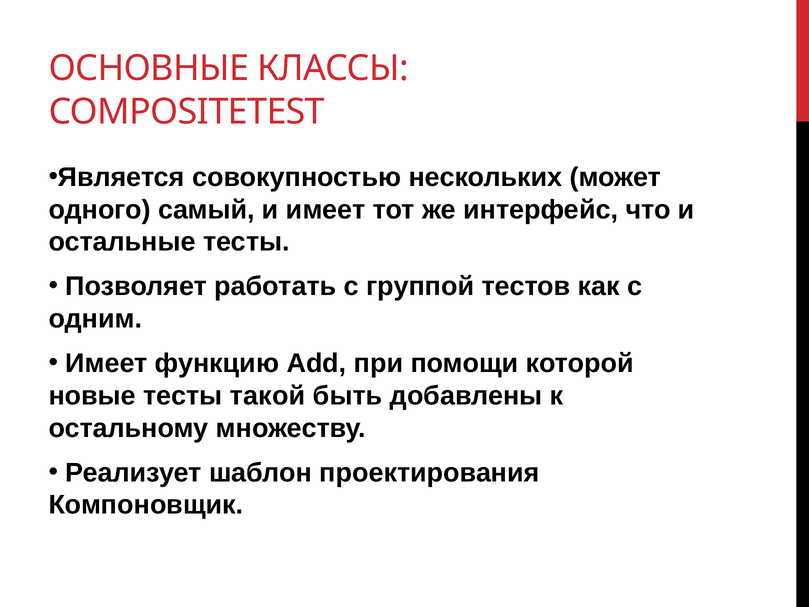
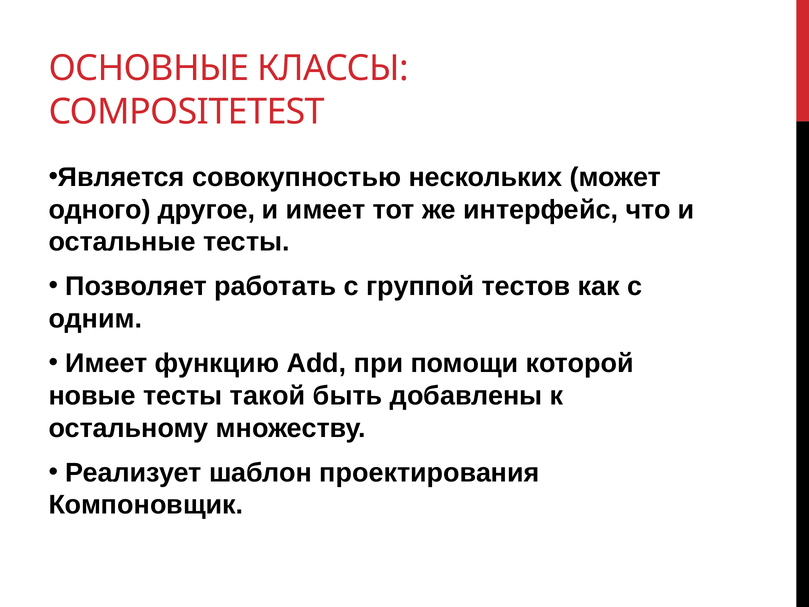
самый: самый -> другое
